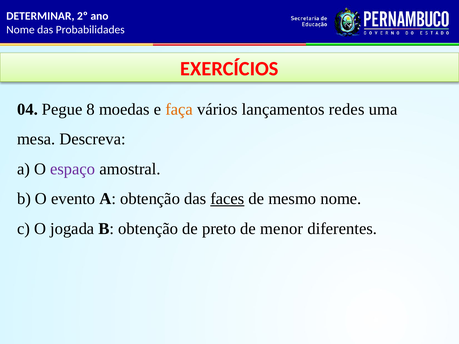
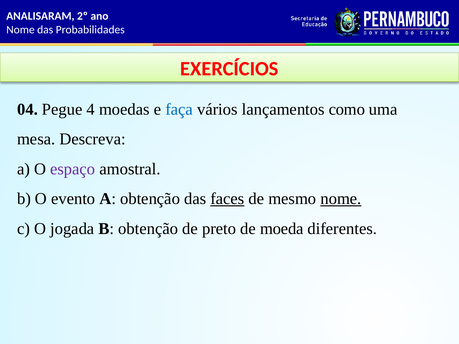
DETERMINAR: DETERMINAR -> ANALISARAM
8: 8 -> 4
faça colour: orange -> blue
redes: redes -> como
nome at (341, 199) underline: none -> present
menor: menor -> moeda
